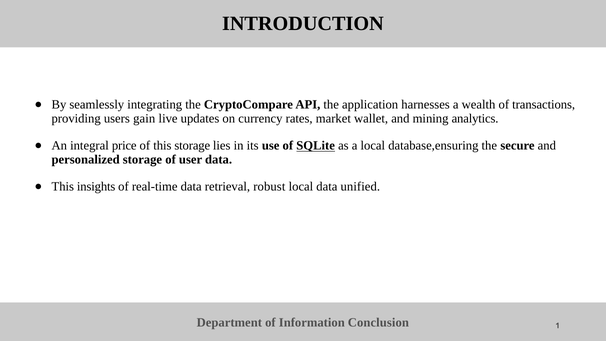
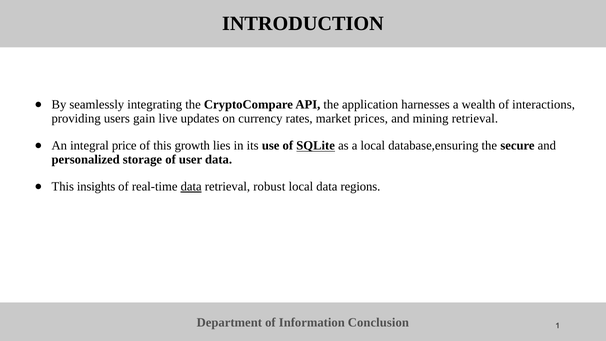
transactions: transactions -> interactions
wallet: wallet -> prices
mining analytics: analytics -> retrieval
this storage: storage -> growth
data at (191, 187) underline: none -> present
unified: unified -> regions
